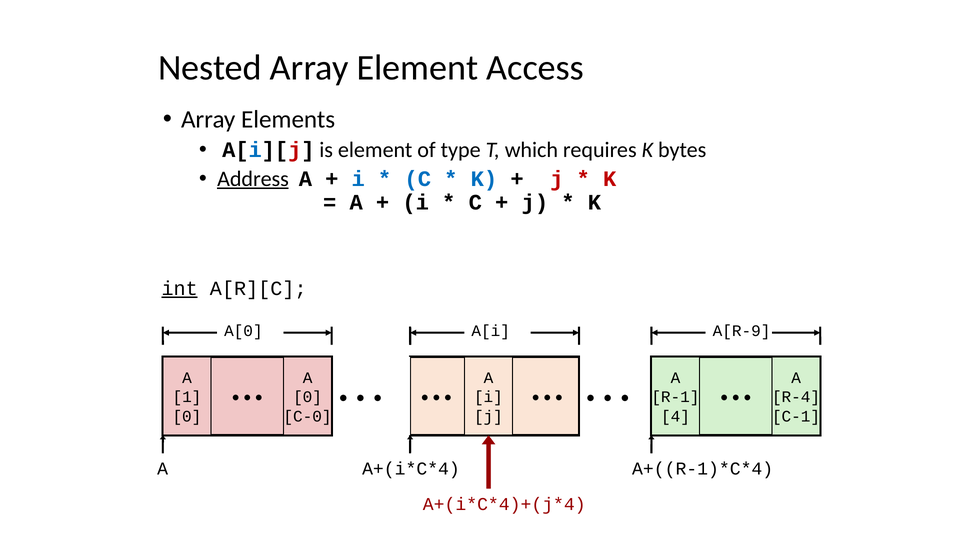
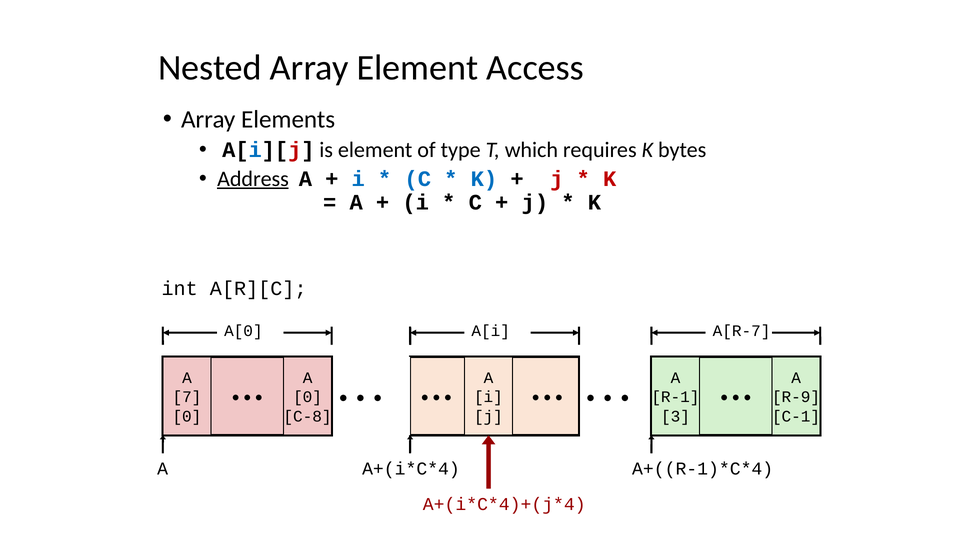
int underline: present -> none
A[R-9: A[R-9 -> A[R-7
1: 1 -> 7
R-4: R-4 -> R-9
C-0: C-0 -> C-8
4: 4 -> 3
